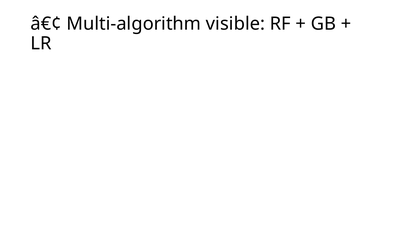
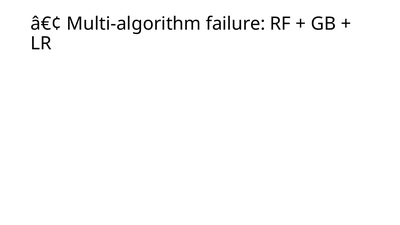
visible: visible -> failure
